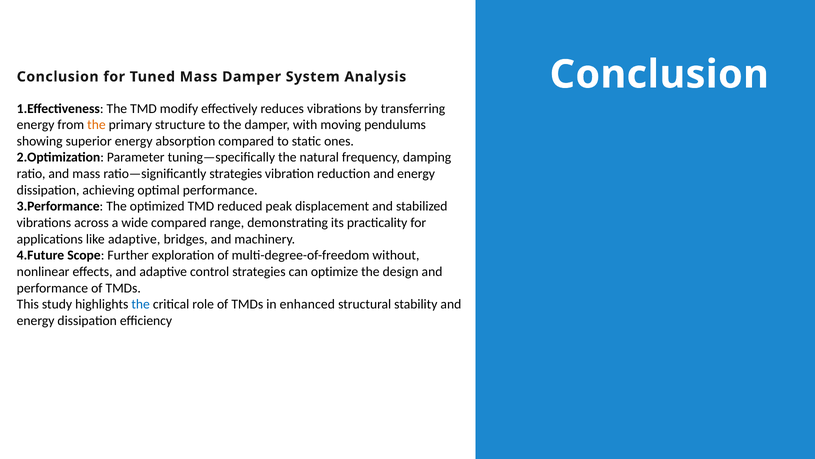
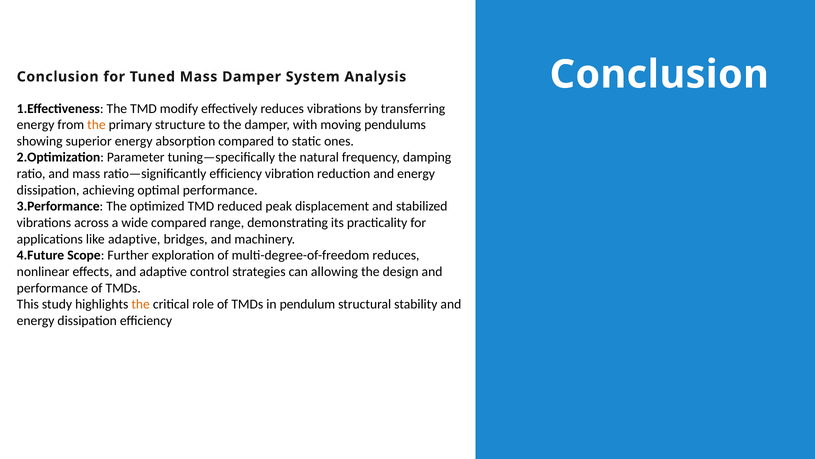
ratio—significantly strategies: strategies -> efficiency
multi-degree-of-freedom without: without -> reduces
optimize: optimize -> allowing
the at (141, 304) colour: blue -> orange
enhanced: enhanced -> pendulum
